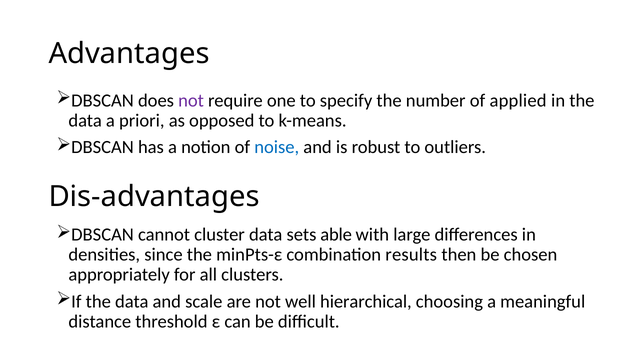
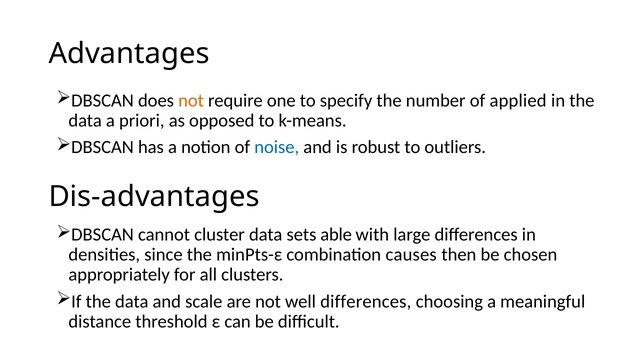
not at (191, 101) colour: purple -> orange
results: results -> causes
well hierarchical: hierarchical -> differences
